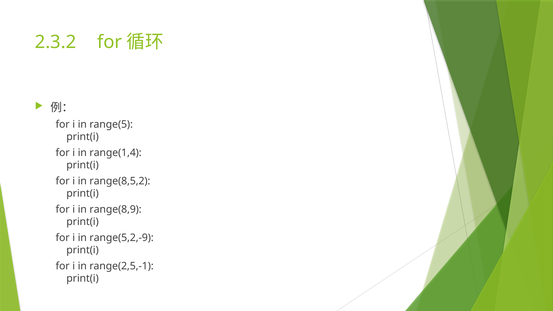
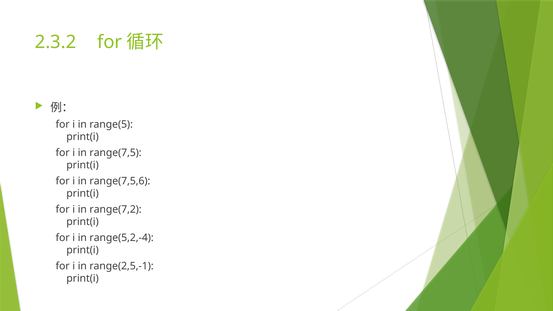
range(1,4: range(1,4 -> range(7,5
range(8,5,2: range(8,5,2 -> range(7,5,6
range(8,9: range(8,9 -> range(7,2
range(5,2,-9: range(5,2,-9 -> range(5,2,-4
